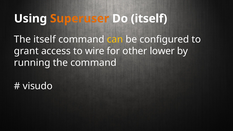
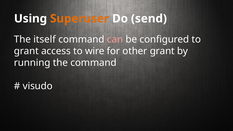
Do itself: itself -> send
can colour: yellow -> pink
other lower: lower -> grant
